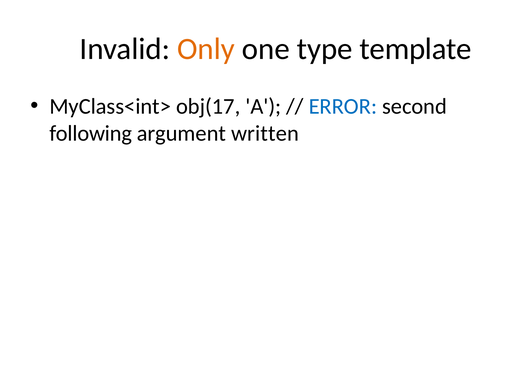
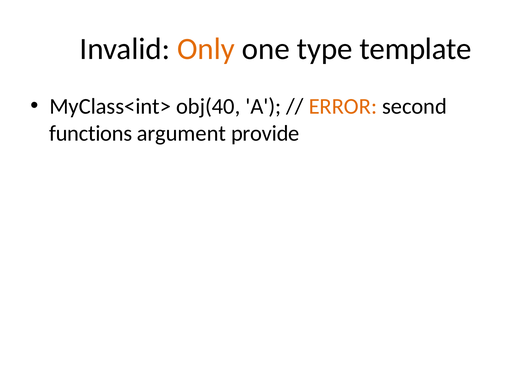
obj(17: obj(17 -> obj(40
ERROR colour: blue -> orange
following: following -> functions
written: written -> provide
